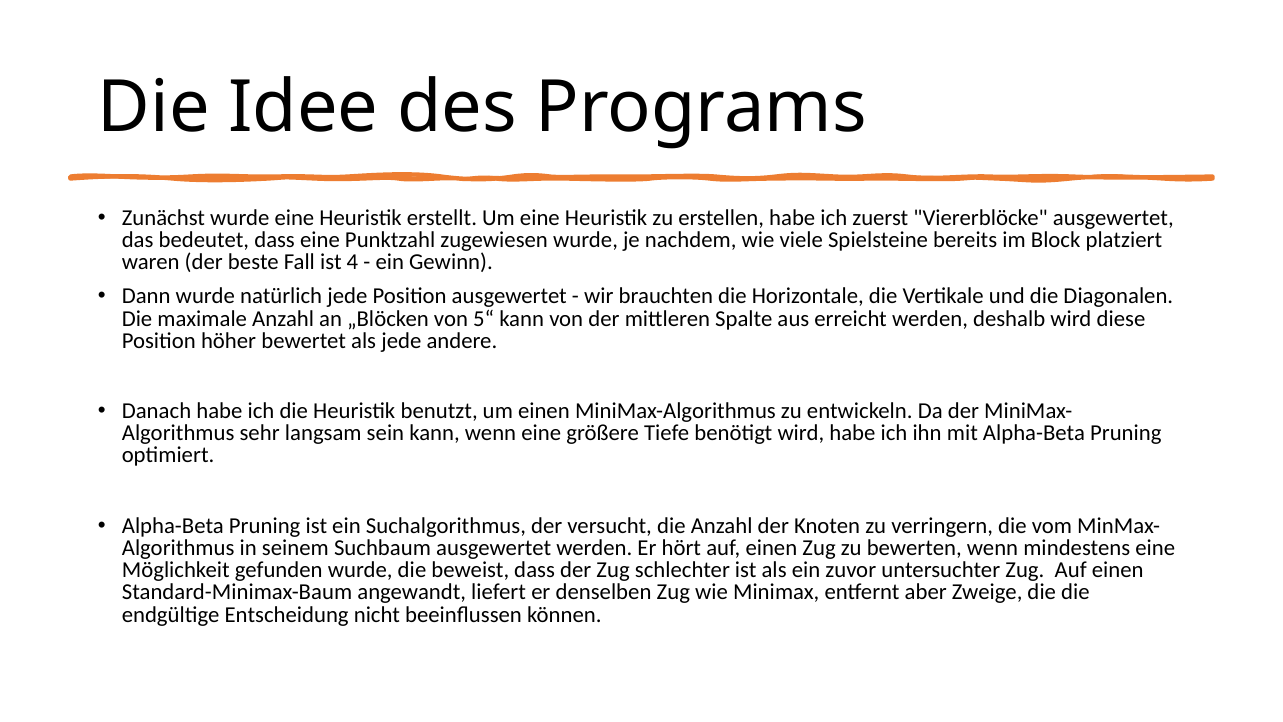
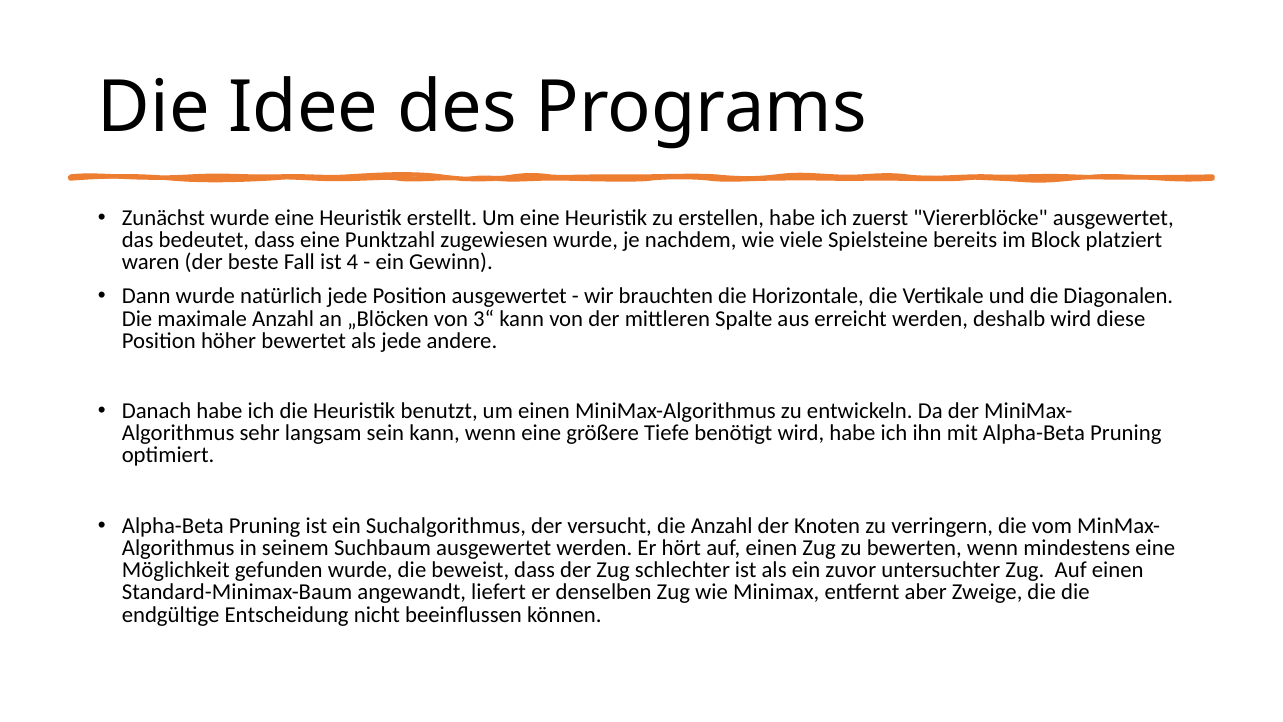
5“: 5“ -> 3“
